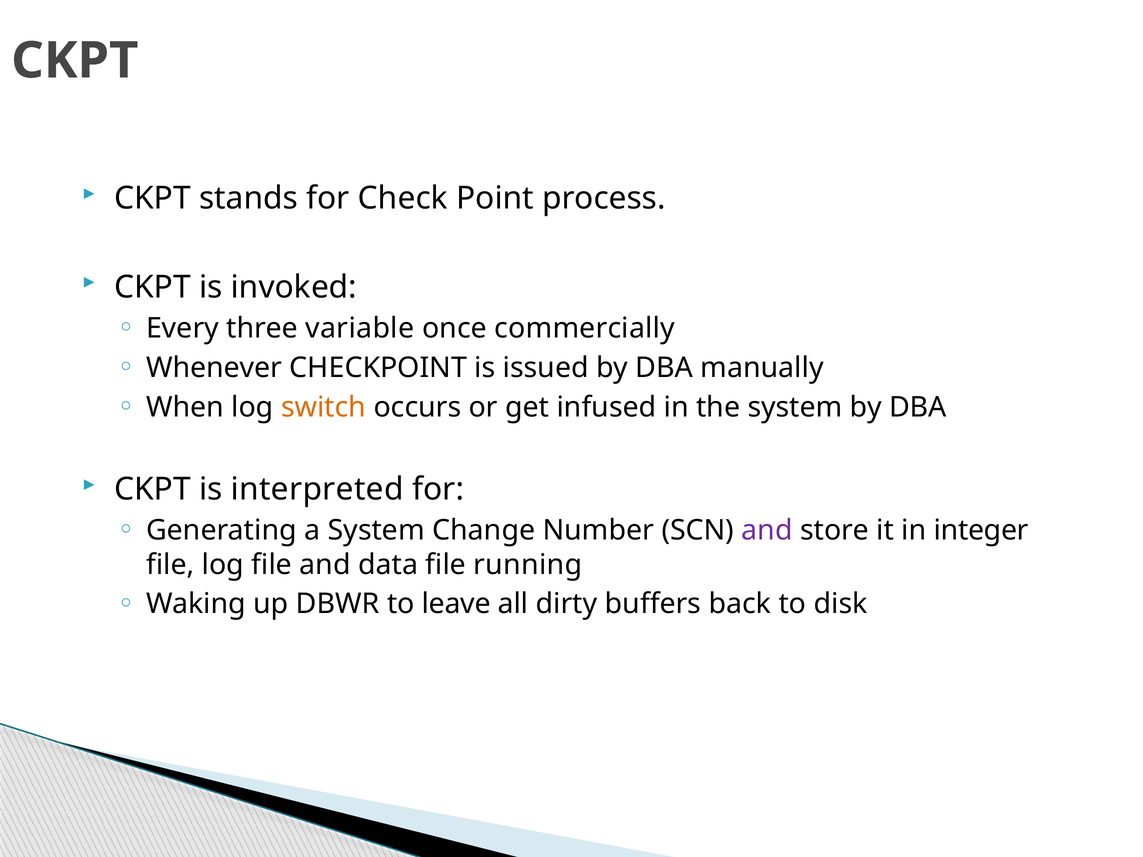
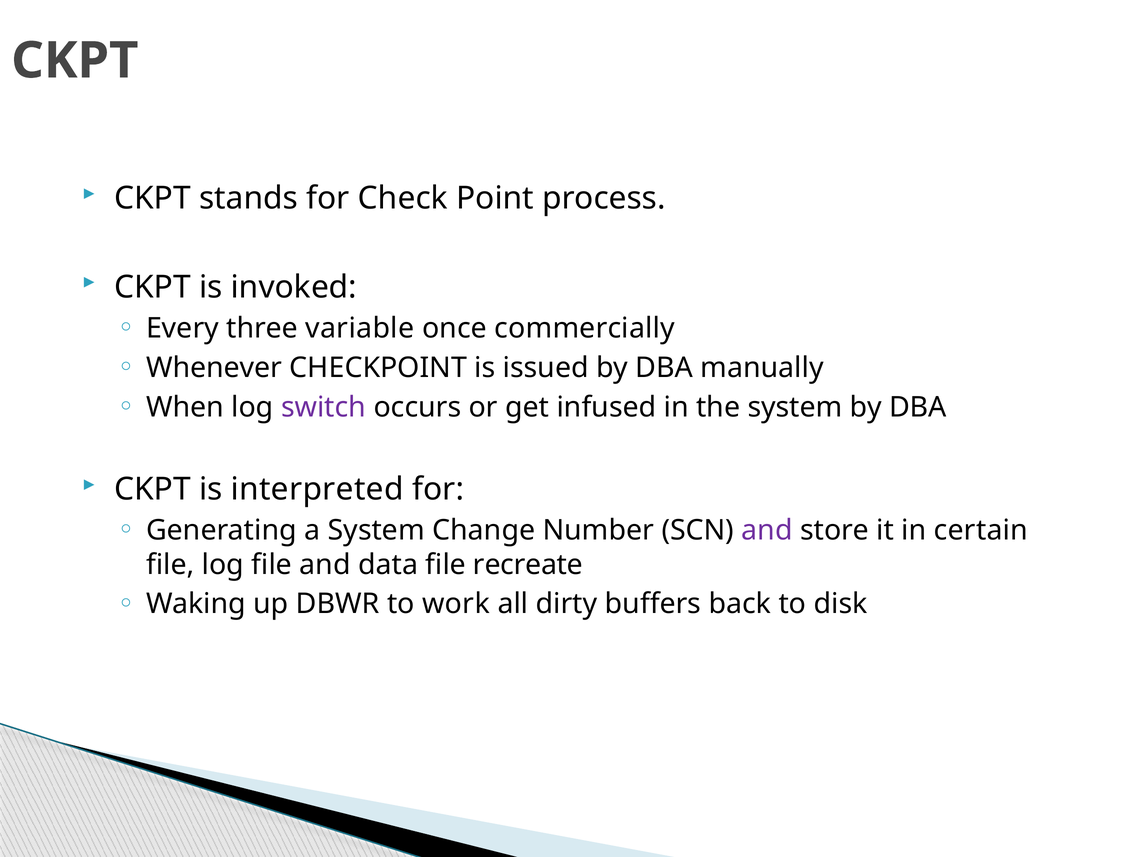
switch colour: orange -> purple
integer: integer -> certain
running: running -> recreate
leave: leave -> work
